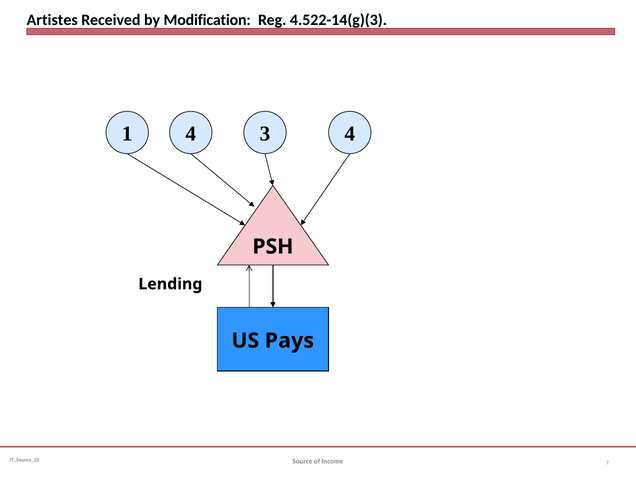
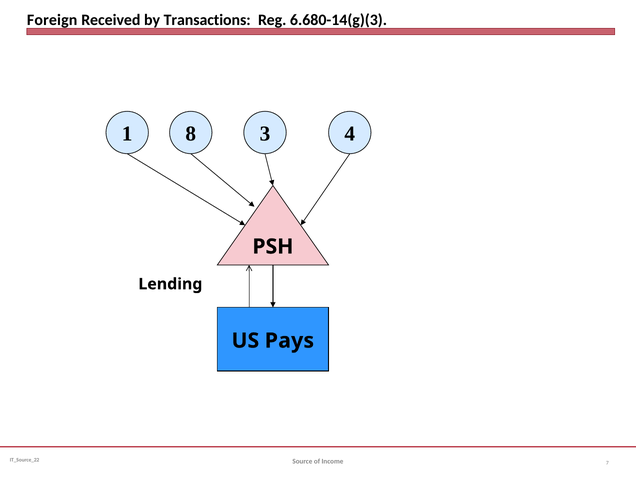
Artistes: Artistes -> Foreign
Modification: Modification -> Transactions
4.522-14(g)(3: 4.522-14(g)(3 -> 6.680-14(g)(3
1 4: 4 -> 8
